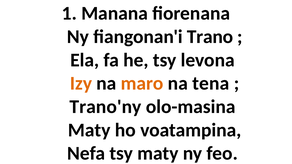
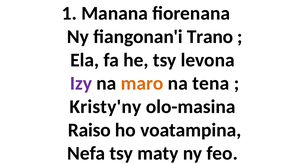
Izy colour: orange -> purple
Trano'ny: Trano'ny -> Kristy'ny
Maty at (89, 130): Maty -> Raiso
